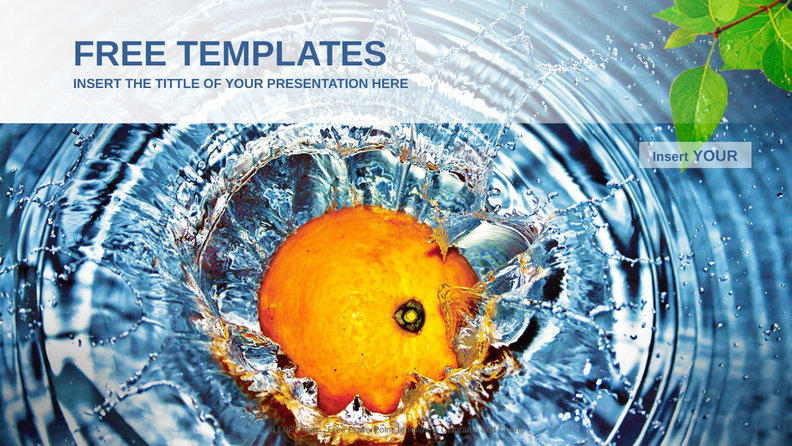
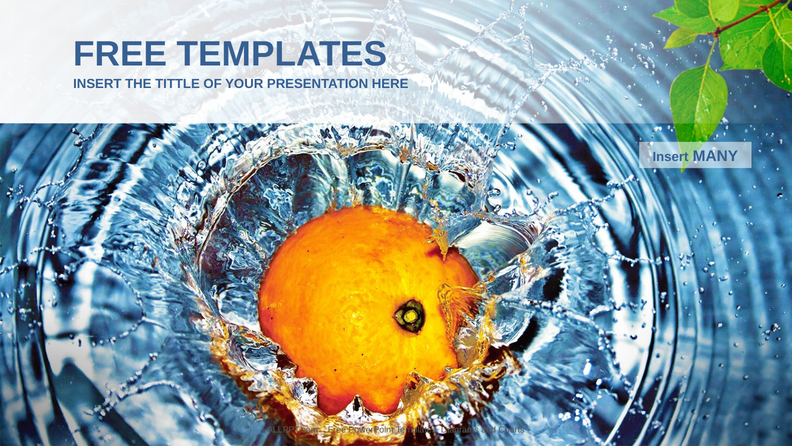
Insert YOUR: YOUR -> MANY
